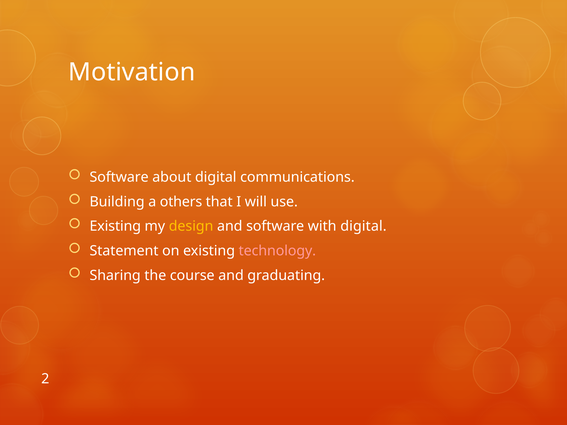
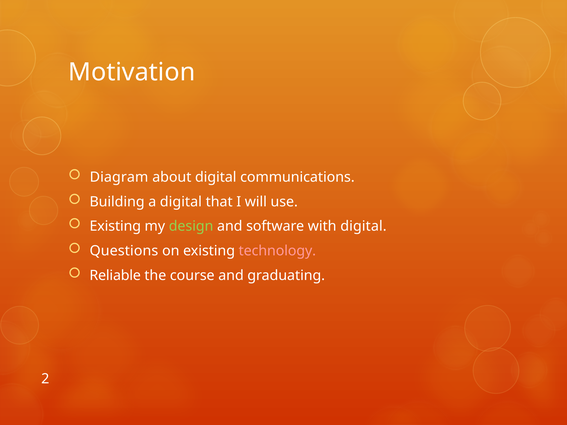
Software at (119, 177): Software -> Diagram
a others: others -> digital
design colour: yellow -> light green
Statement: Statement -> Questions
Sharing: Sharing -> Reliable
